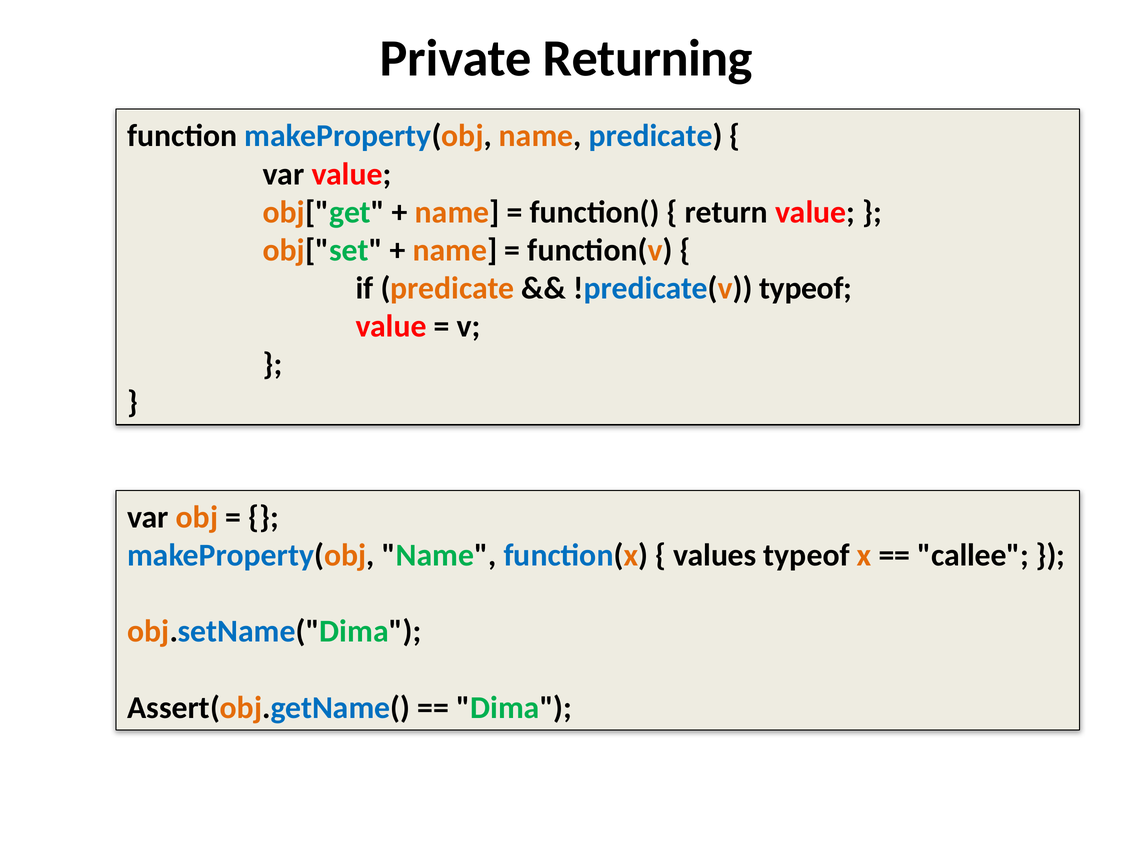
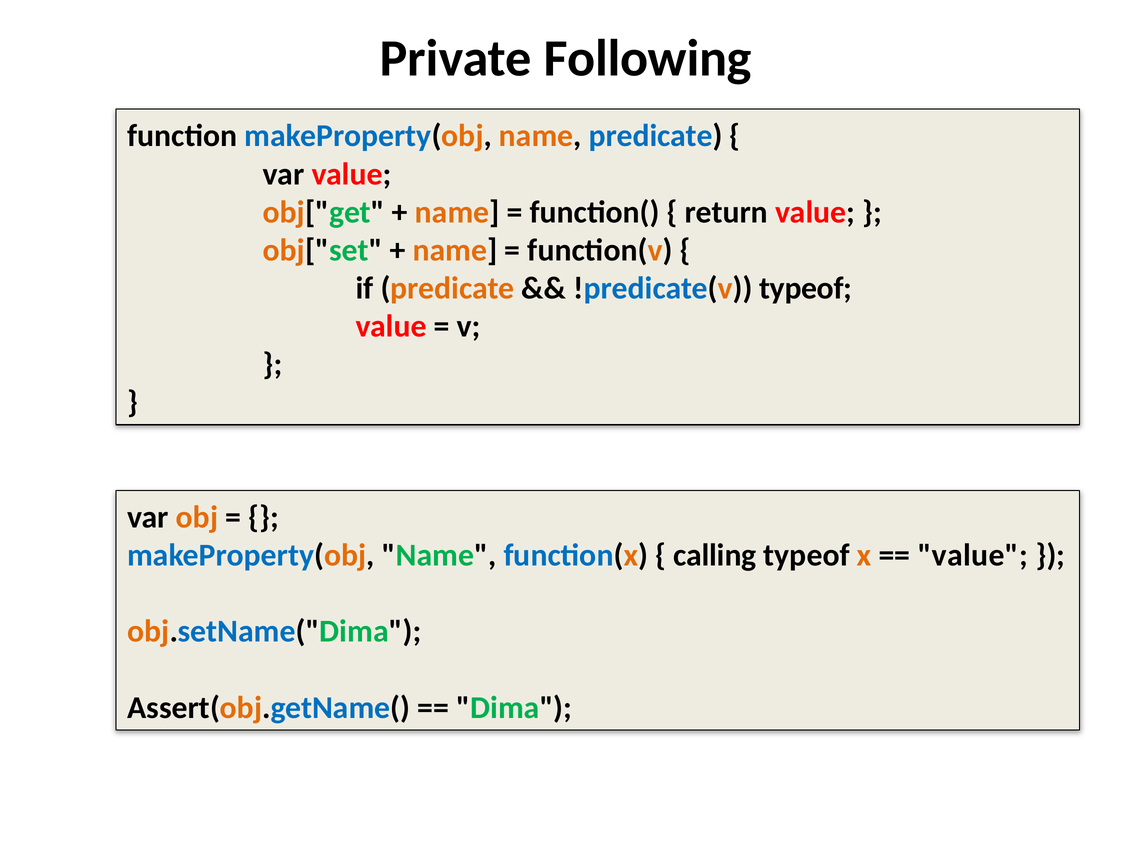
Returning: Returning -> Following
values: values -> calling
callee at (973, 556): callee -> value
